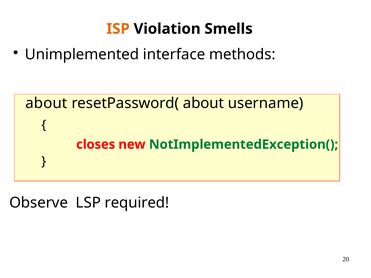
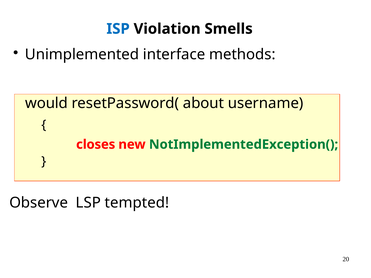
ISP colour: orange -> blue
about at (46, 103): about -> would
required: required -> tempted
